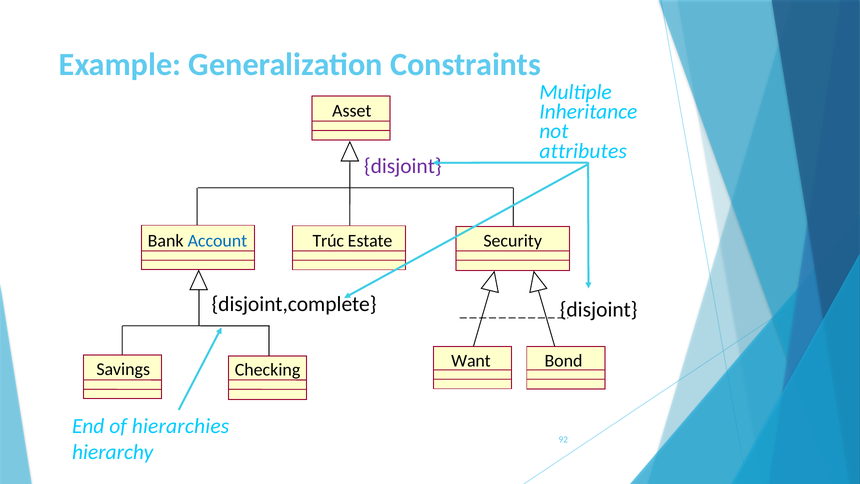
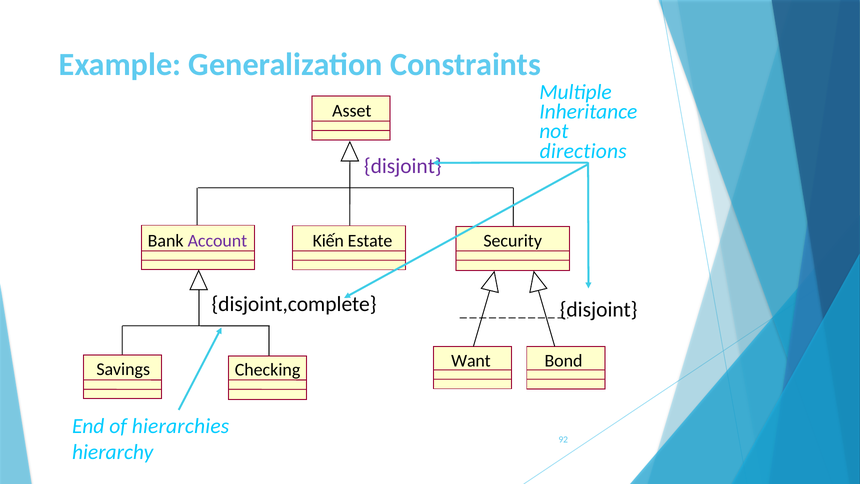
attributes: attributes -> directions
Account colour: blue -> purple
Trúc: Trúc -> Kiến
